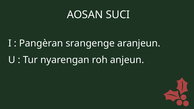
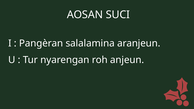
srangenge: srangenge -> salalamina
